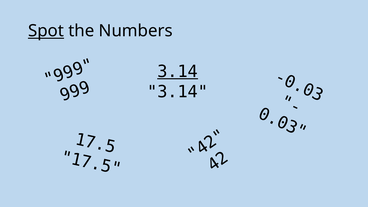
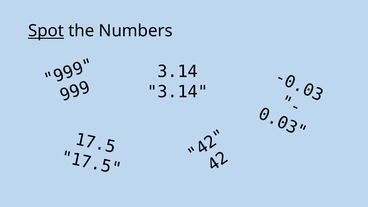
3.14 at (178, 72) underline: present -> none
